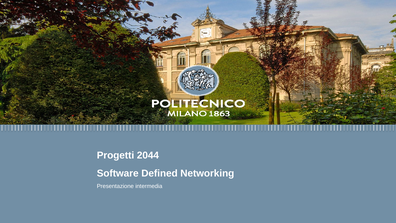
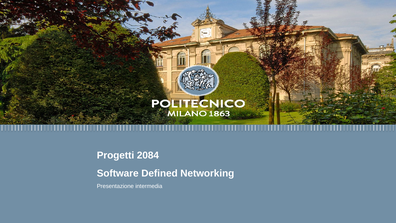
2044: 2044 -> 2084
